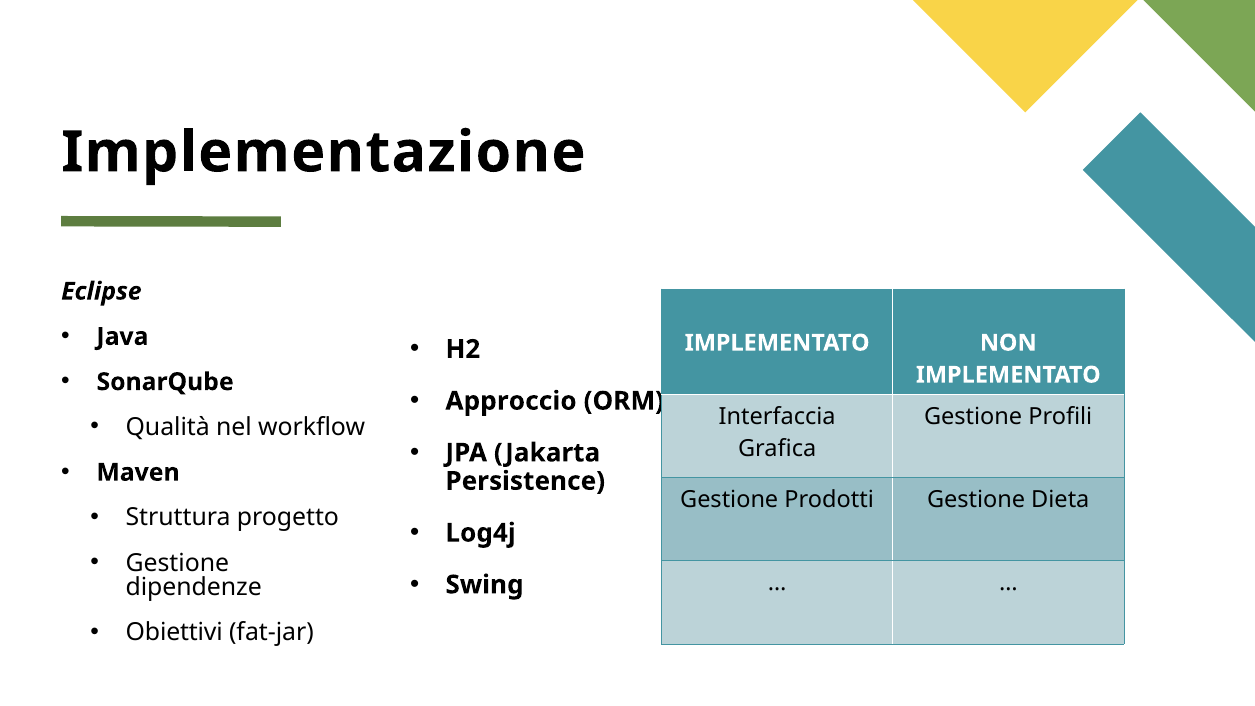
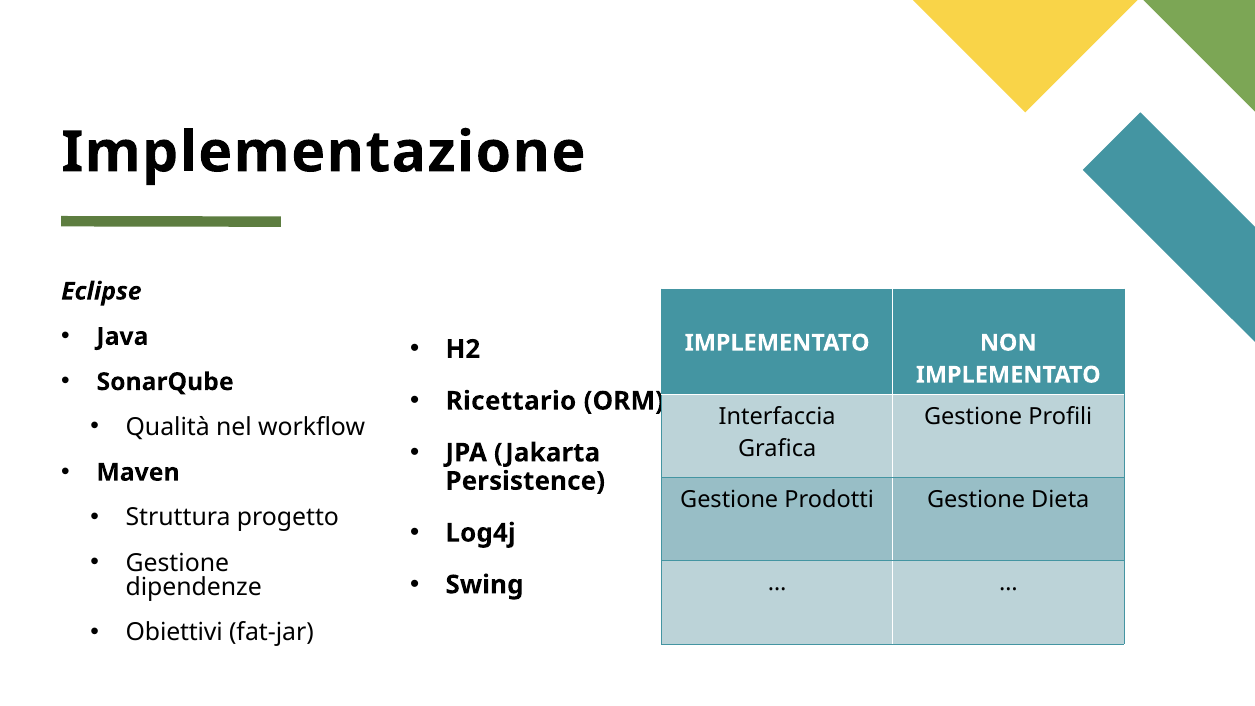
Approccio: Approccio -> Ricettario
